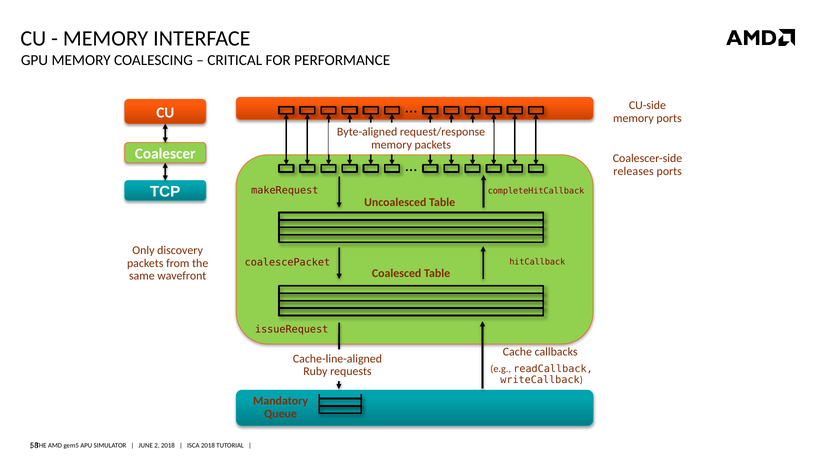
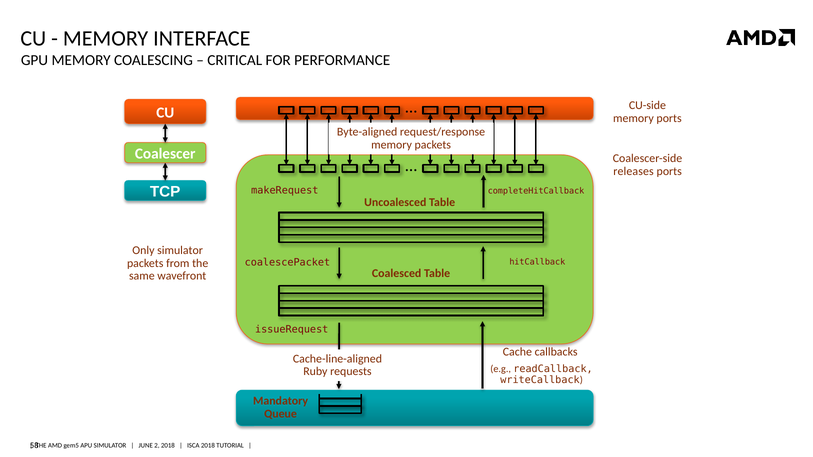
Only discovery: discovery -> simulator
